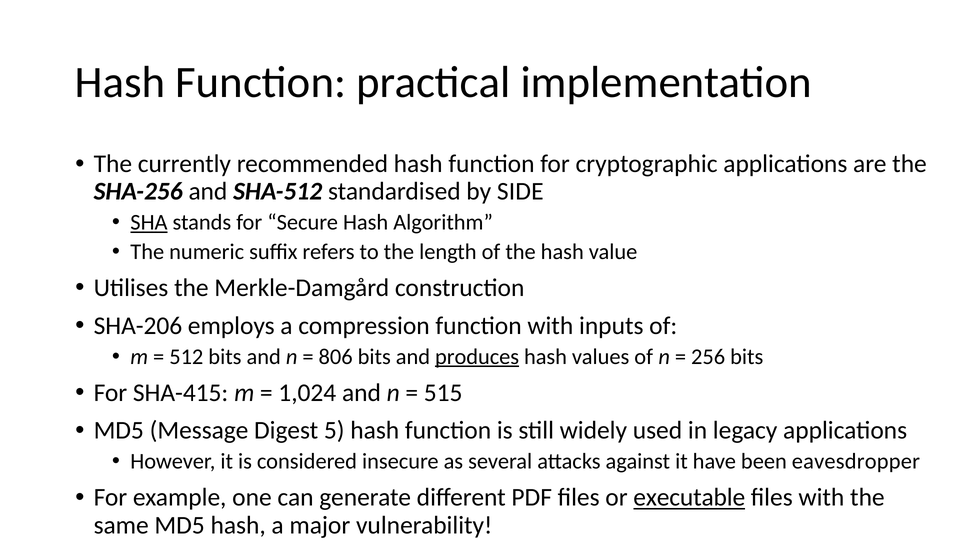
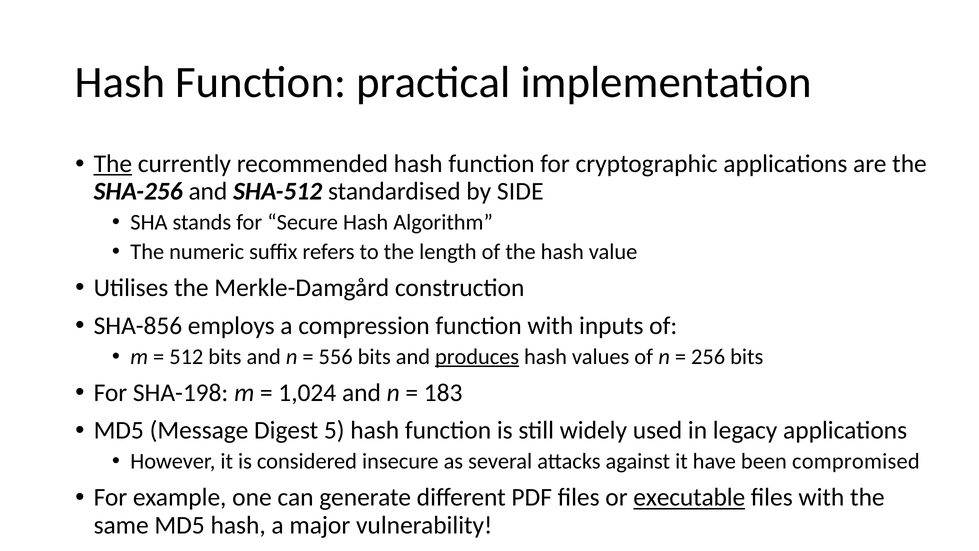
The at (113, 164) underline: none -> present
SHA underline: present -> none
SHA-206: SHA-206 -> SHA-856
806: 806 -> 556
SHA-415: SHA-415 -> SHA-198
515: 515 -> 183
eavesdropper: eavesdropper -> compromised
